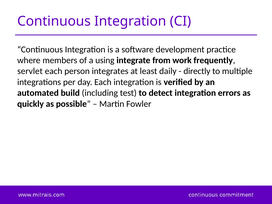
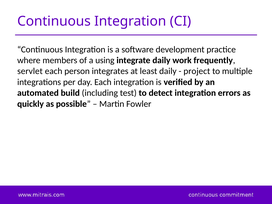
integrate from: from -> daily
directly: directly -> project
